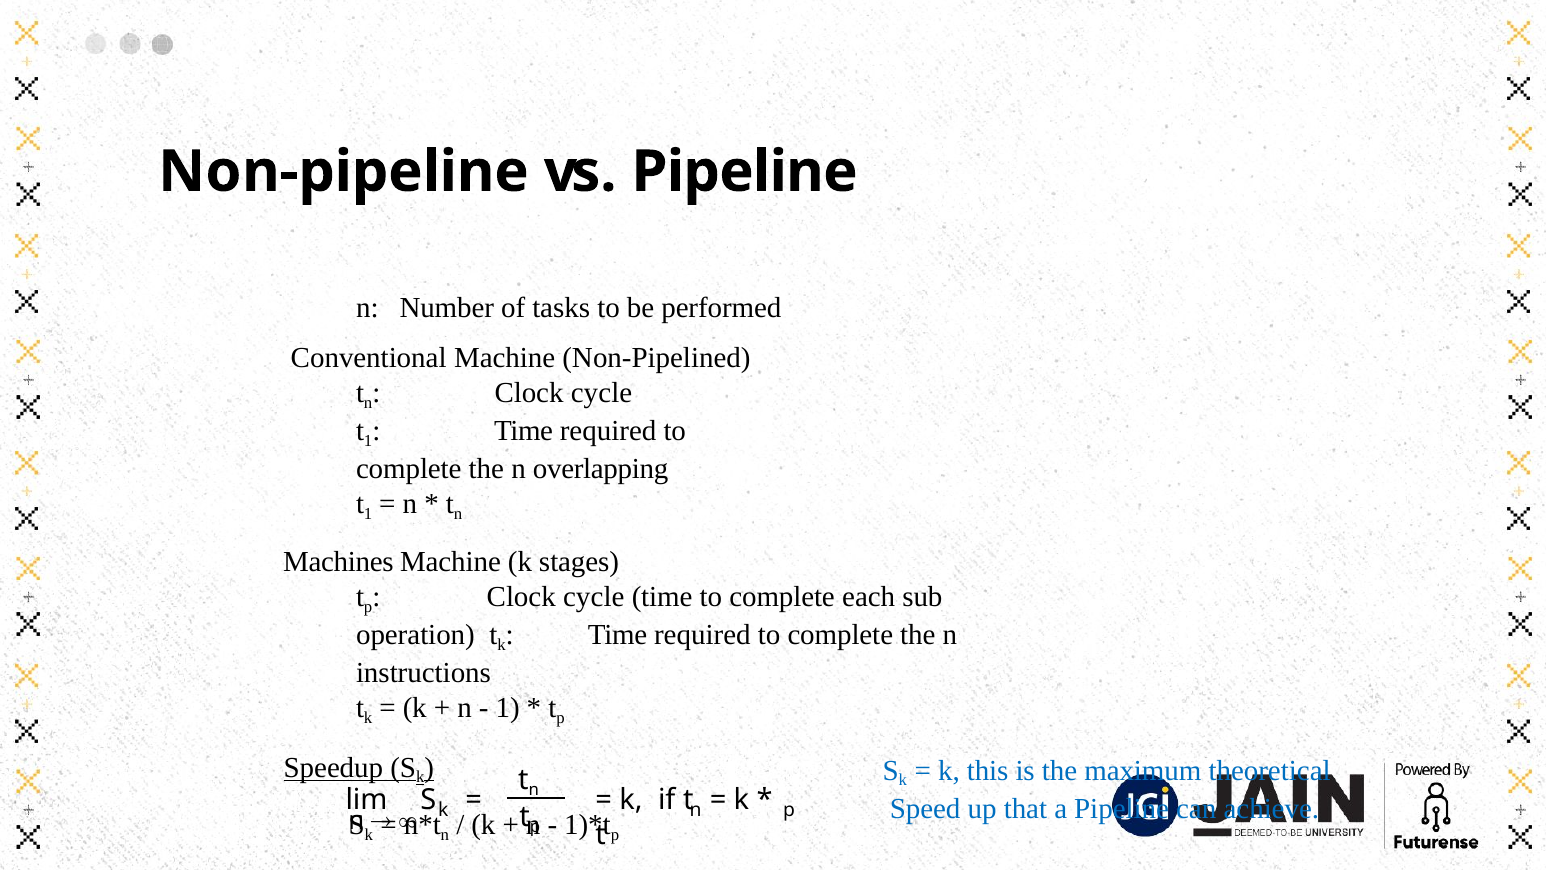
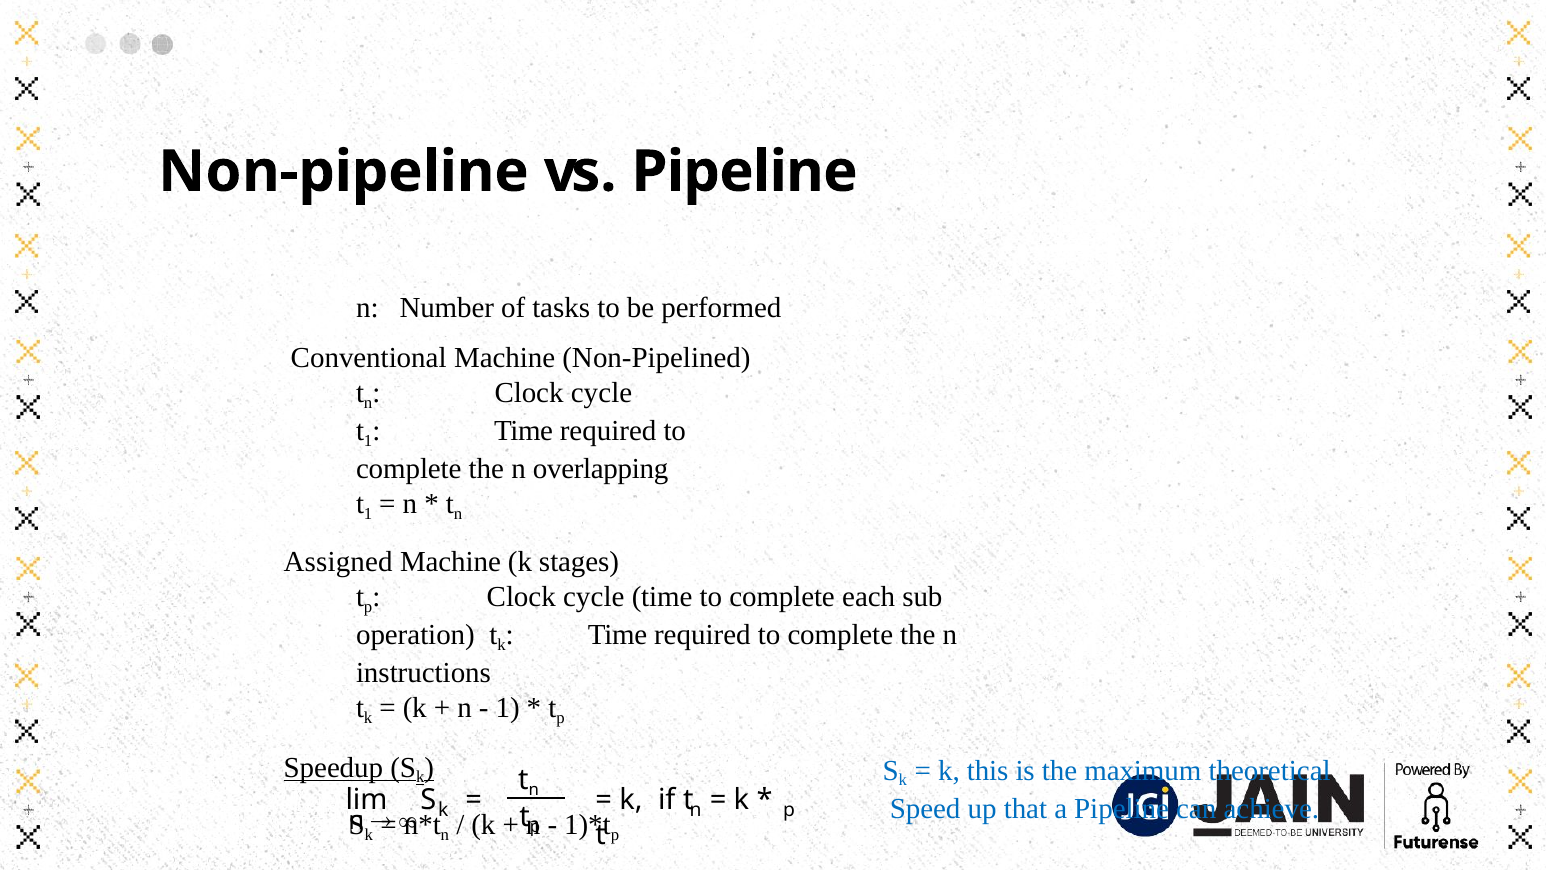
Machines: Machines -> Assigned
